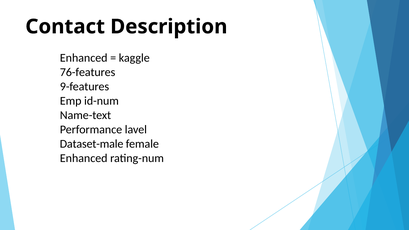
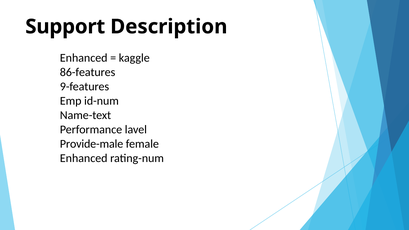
Contact: Contact -> Support
76-features: 76-features -> 86-features
Dataset-male: Dataset-male -> Provide-male
